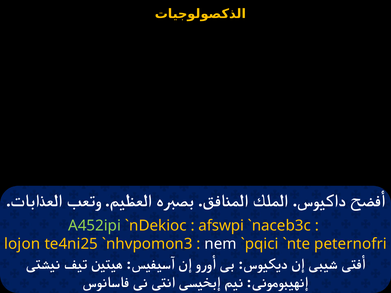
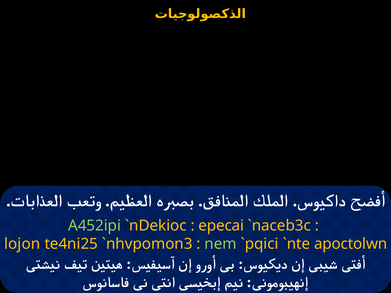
afswpi: afswpi -> epecai
nem colour: white -> light green
peternofri: peternofri -> apoctolwn
